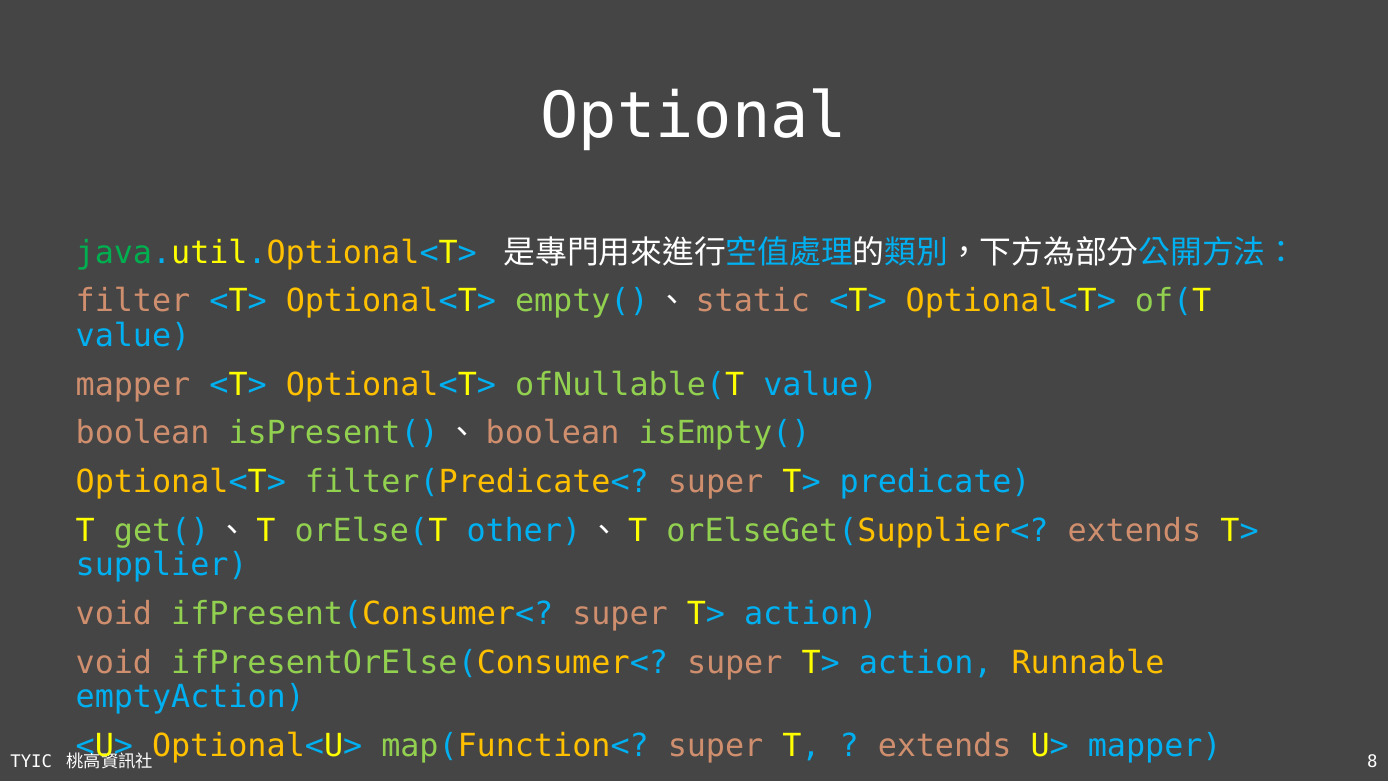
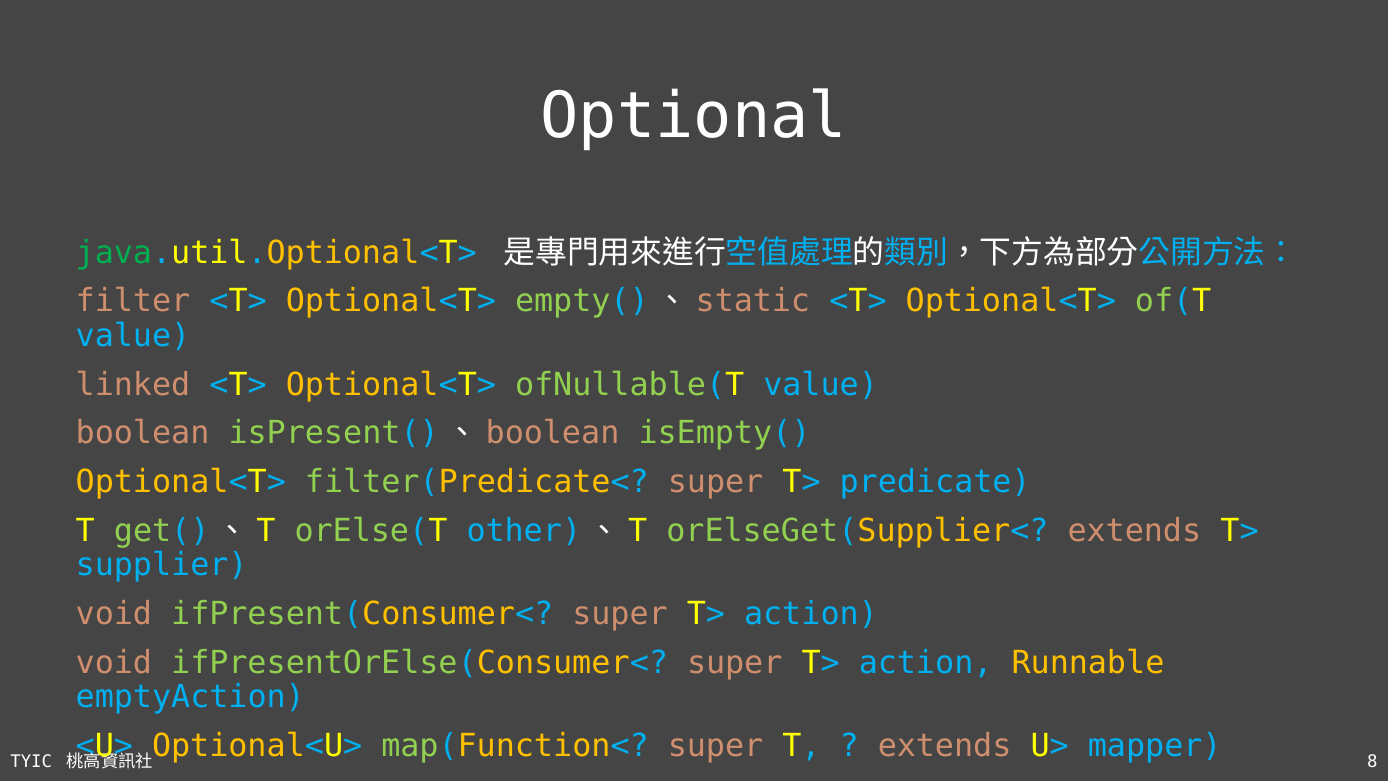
mapper at (133, 384): mapper -> linked
